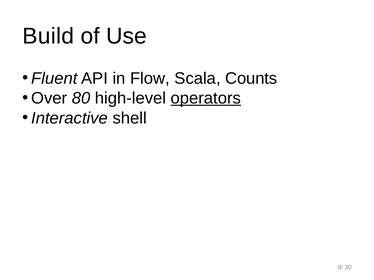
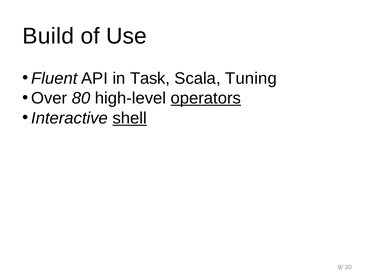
Flow: Flow -> Task
Counts: Counts -> Tuning
shell underline: none -> present
